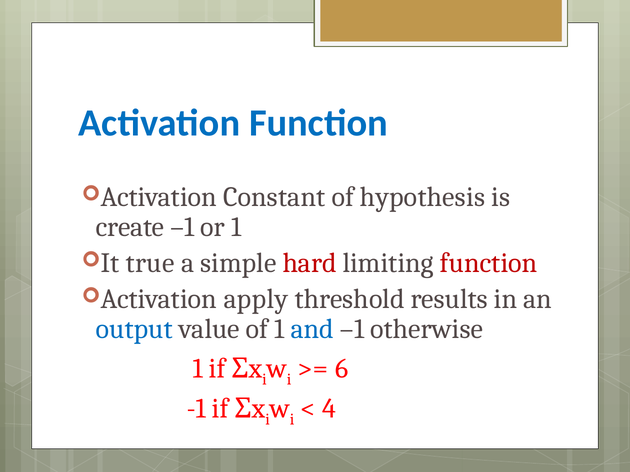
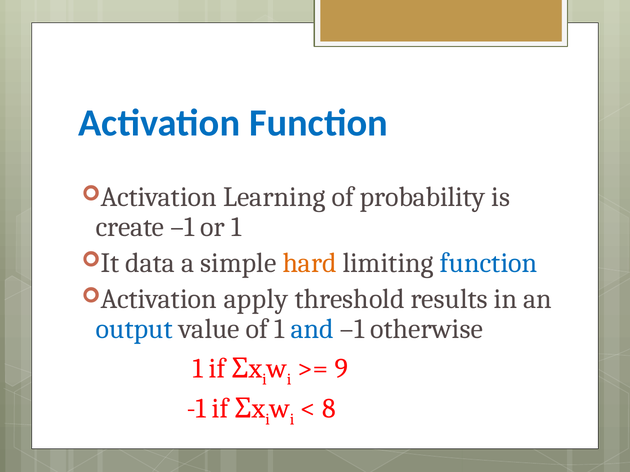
Constant: Constant -> Learning
hypothesis: hypothesis -> probability
true: true -> data
hard colour: red -> orange
function at (489, 263) colour: red -> blue
6: 6 -> 9
4: 4 -> 8
